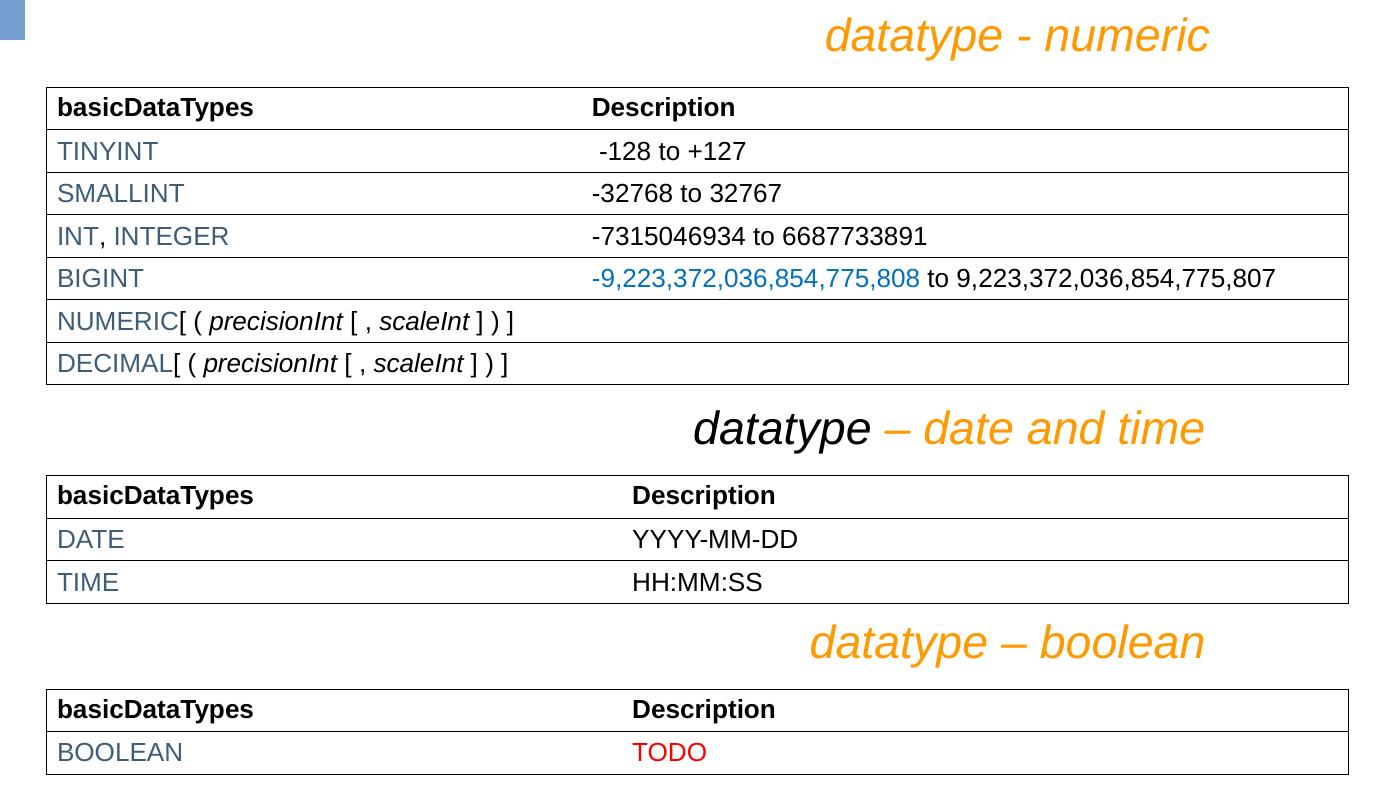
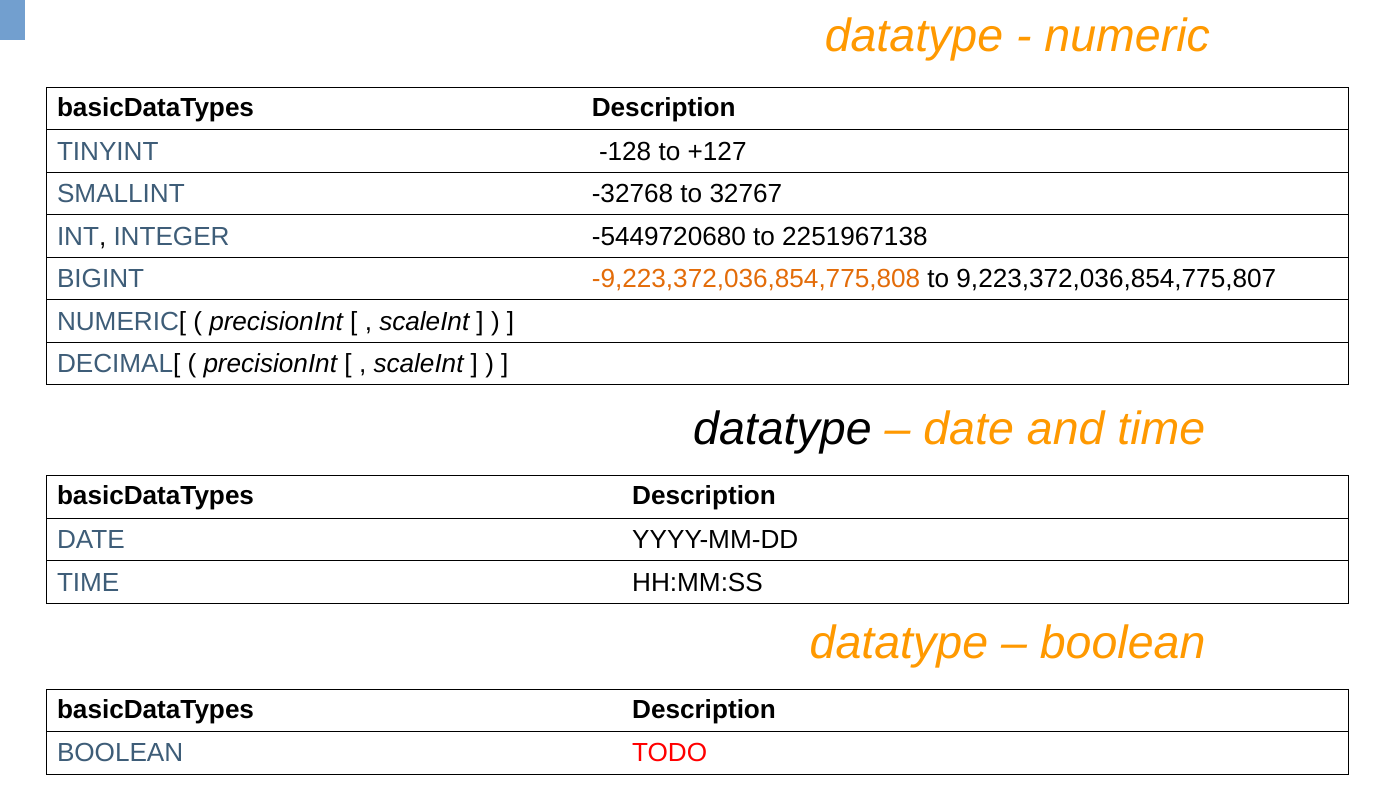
-7315046934: -7315046934 -> -5449720680
6687733891: 6687733891 -> 2251967138
-9,223,372,036,854,775,808 colour: blue -> orange
